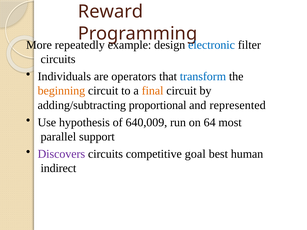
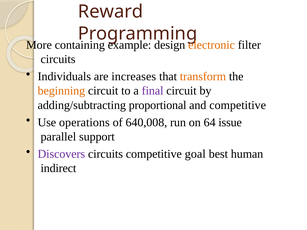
repeatedly: repeatedly -> containing
electronic colour: blue -> orange
operators: operators -> increases
transform colour: blue -> orange
final colour: orange -> purple
and represented: represented -> competitive
hypothesis: hypothesis -> operations
640,009: 640,009 -> 640,008
most: most -> issue
